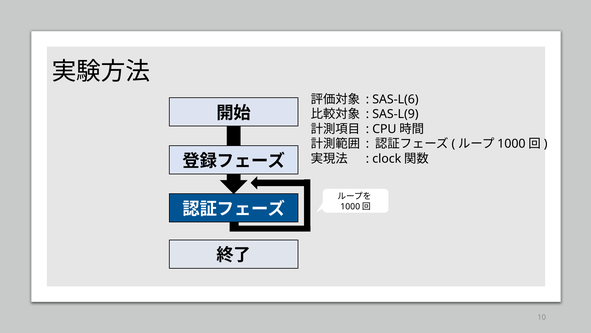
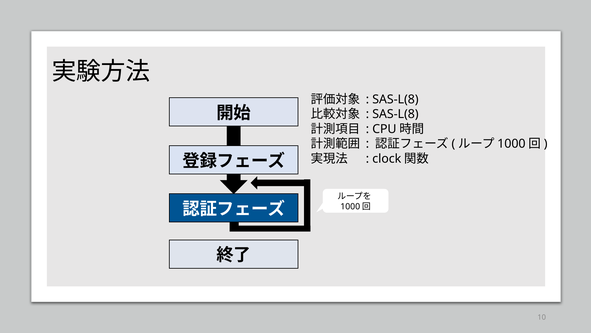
SAS-L(6 at (395, 99): SAS-L(6 -> SAS-L(8
SAS-L(9 at (395, 114): SAS-L(9 -> SAS-L(8
